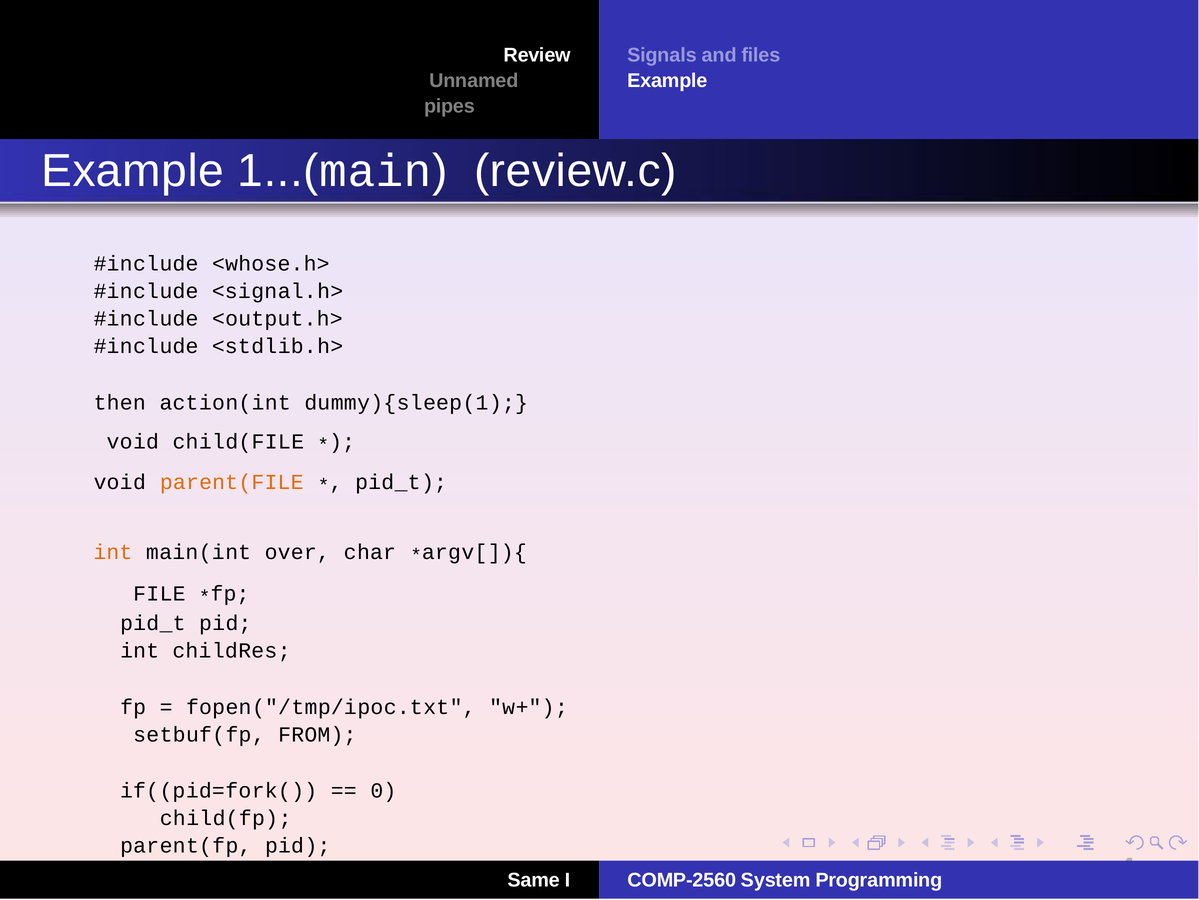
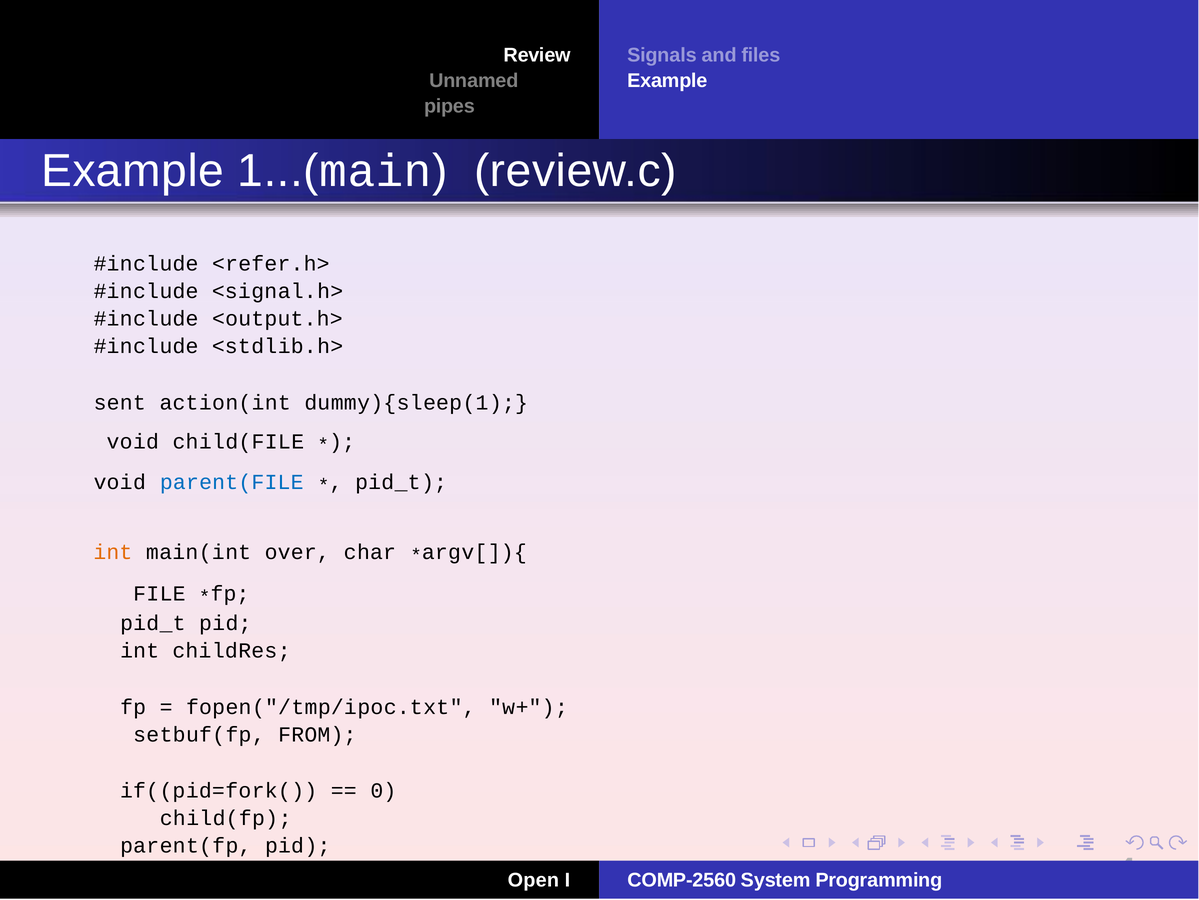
<whose.h>: <whose.h> -> <refer.h>
then: then -> sent
parent(FILE colour: orange -> blue
Same: Same -> Open
